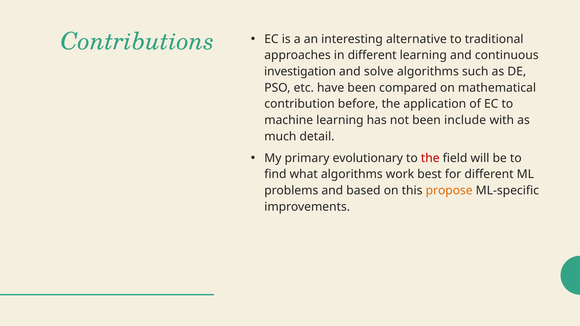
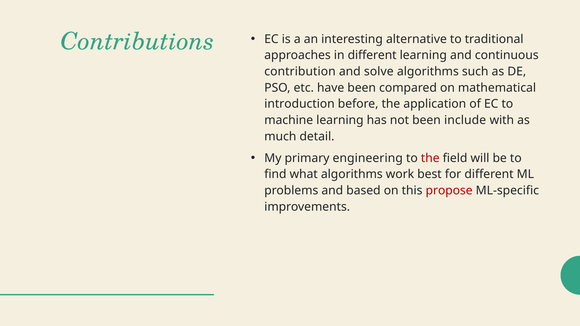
investigation: investigation -> contribution
contribution: contribution -> introduction
evolutionary: evolutionary -> engineering
propose colour: orange -> red
